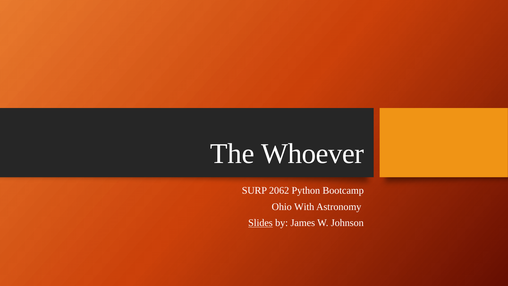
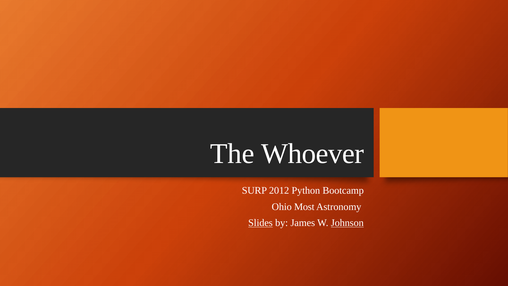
2062: 2062 -> 2012
With: With -> Most
Johnson underline: none -> present
